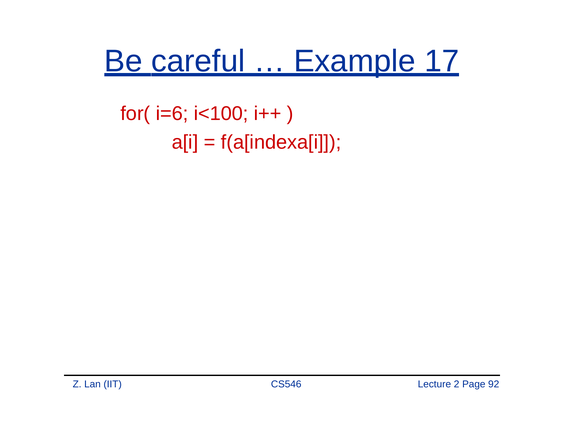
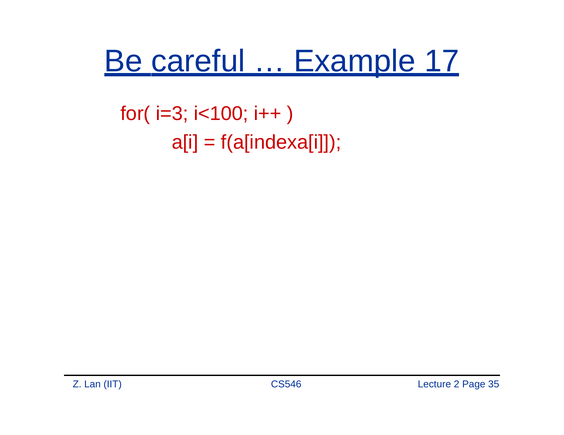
i=6: i=6 -> i=3
92: 92 -> 35
